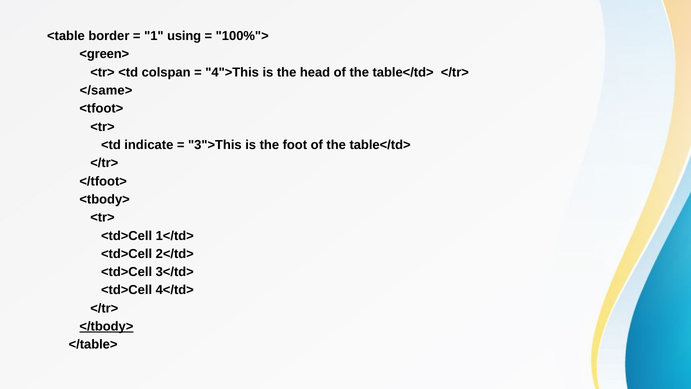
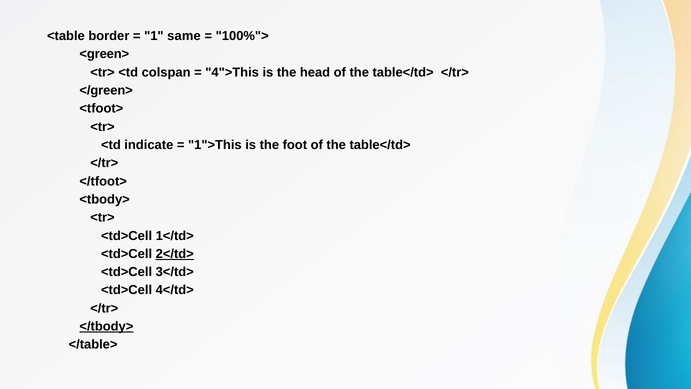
using: using -> same
</same>: </same> -> </green>
3">This: 3">This -> 1">This
2</td> underline: none -> present
